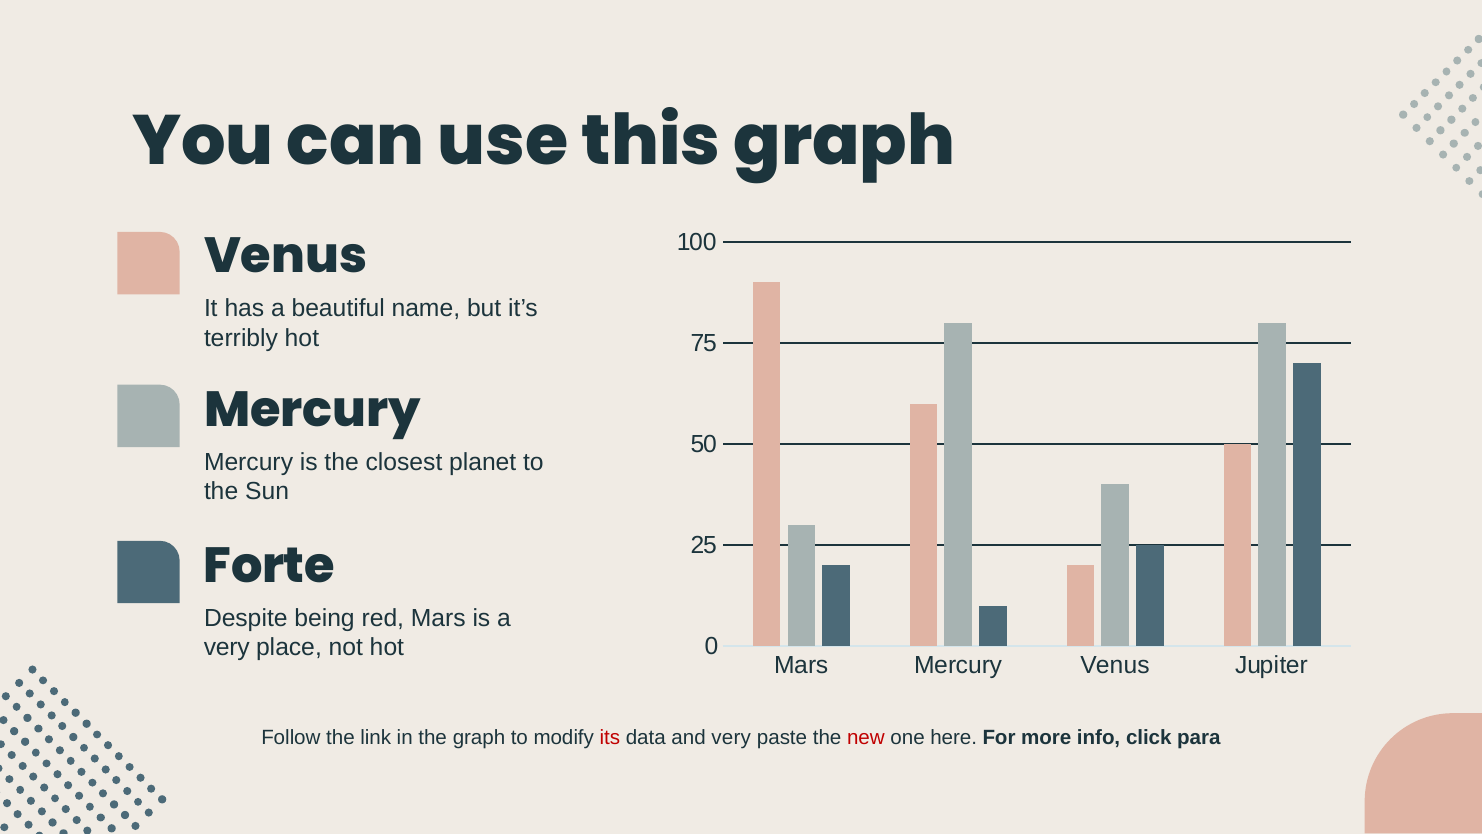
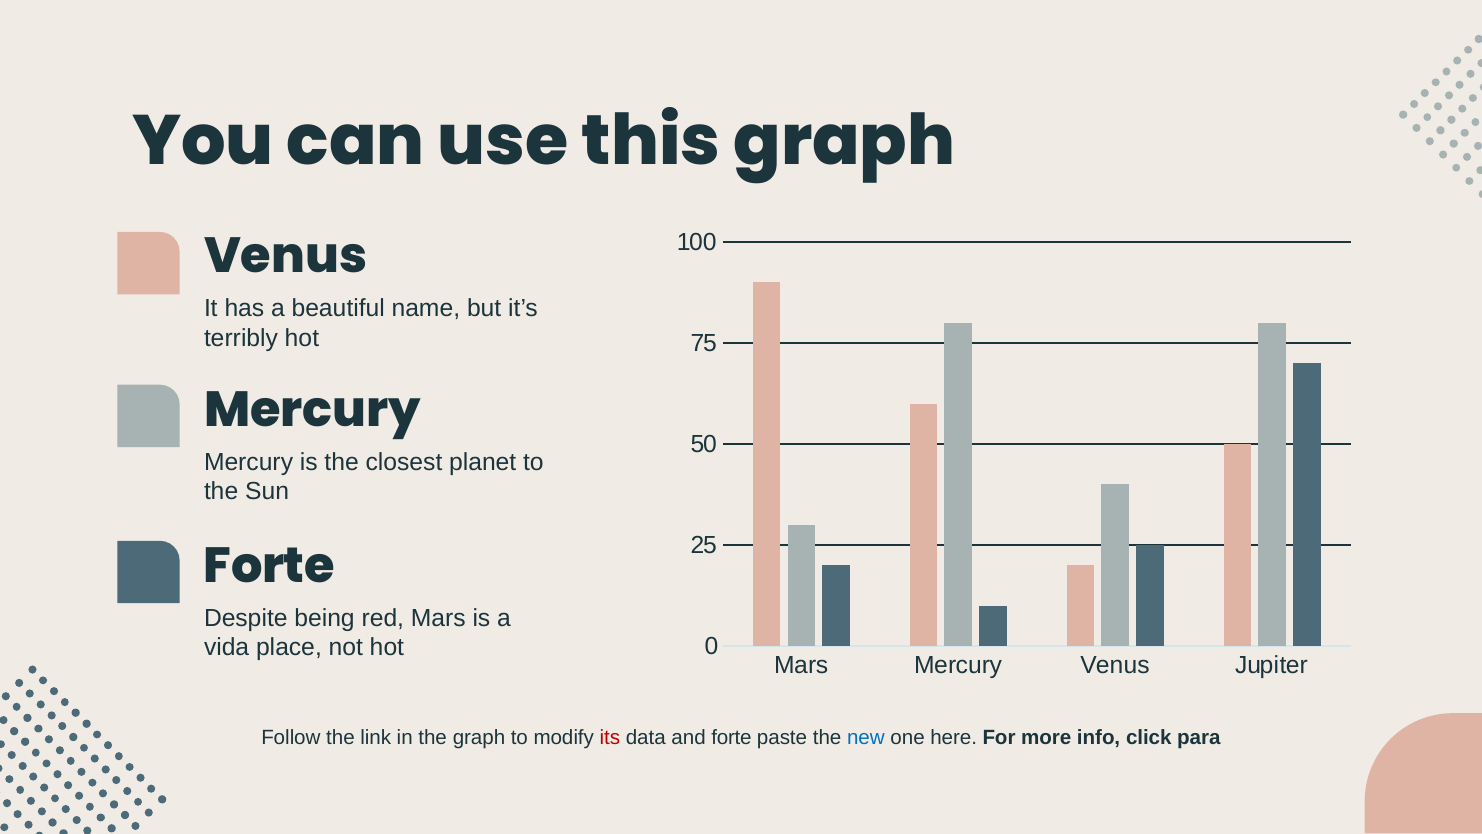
very at (227, 647): very -> vida
and very: very -> forte
new colour: red -> blue
